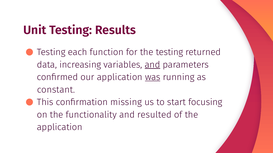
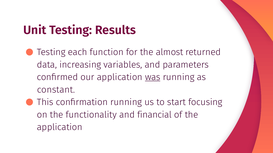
the testing: testing -> almost
and at (152, 65) underline: present -> none
confirmation missing: missing -> running
resulted: resulted -> financial
